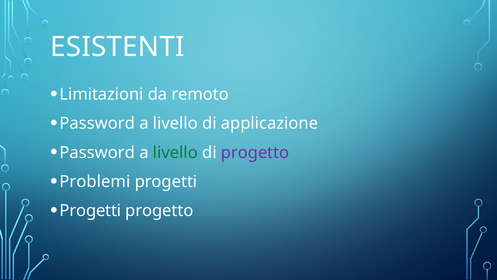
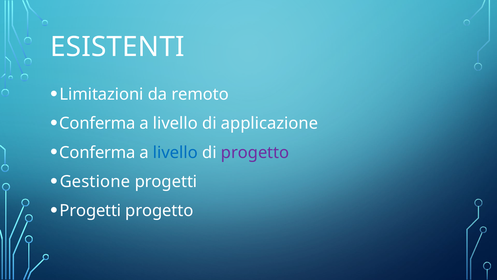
Password at (97, 123): Password -> Conferma
Password at (97, 152): Password -> Conferma
livello at (175, 152) colour: green -> blue
Problemi: Problemi -> Gestione
